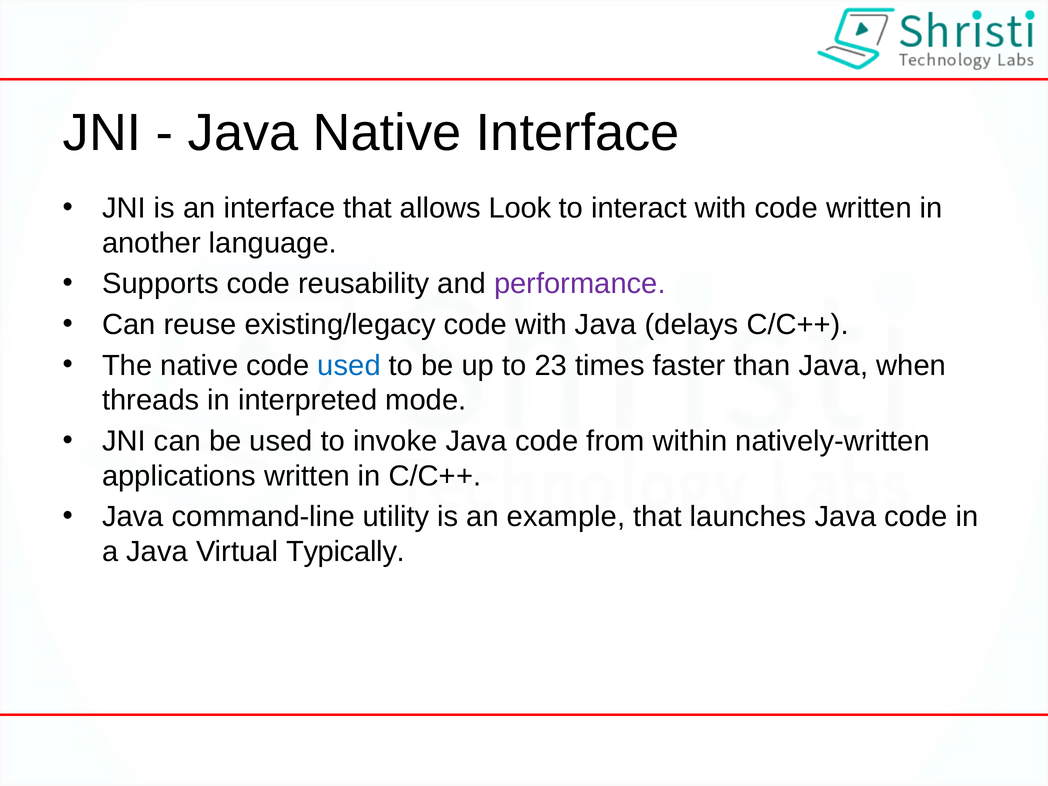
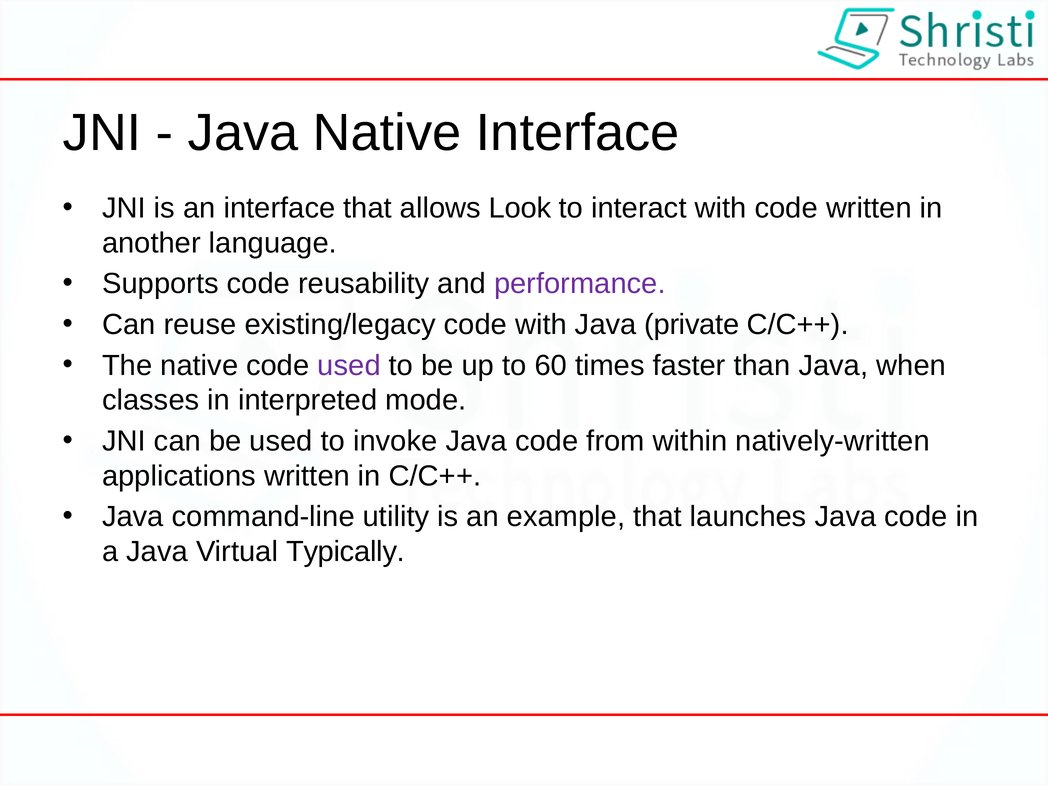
delays: delays -> private
used at (349, 365) colour: blue -> purple
23: 23 -> 60
threads: threads -> classes
